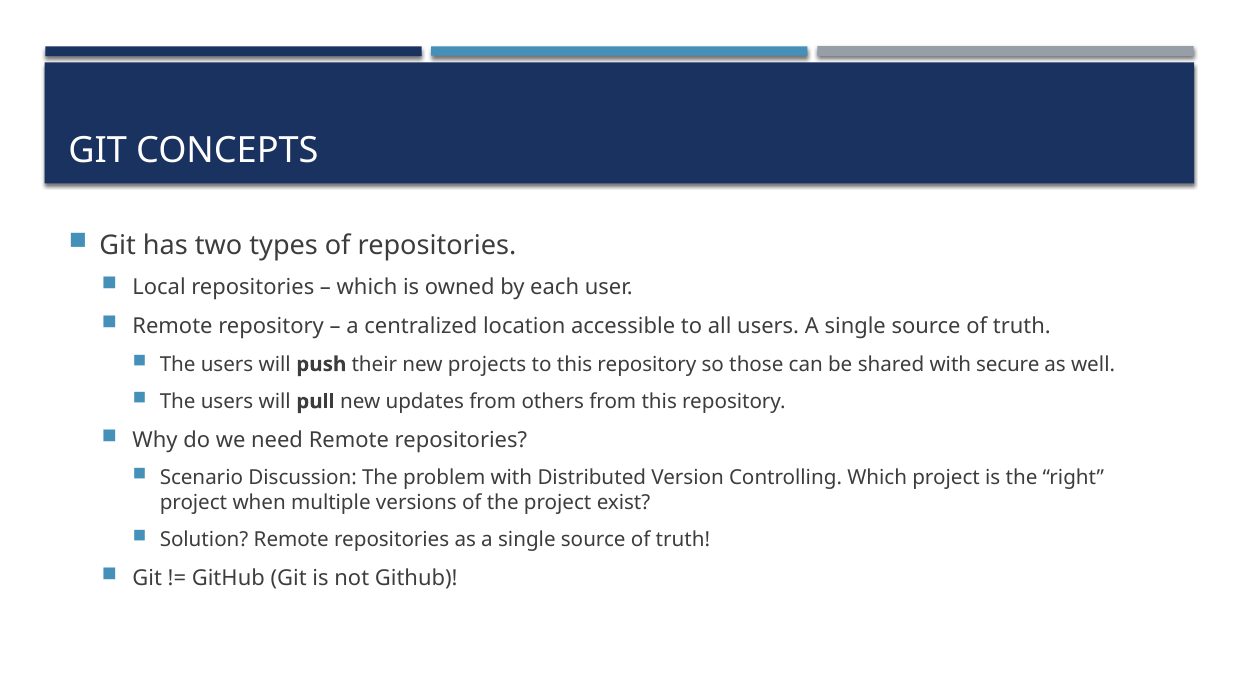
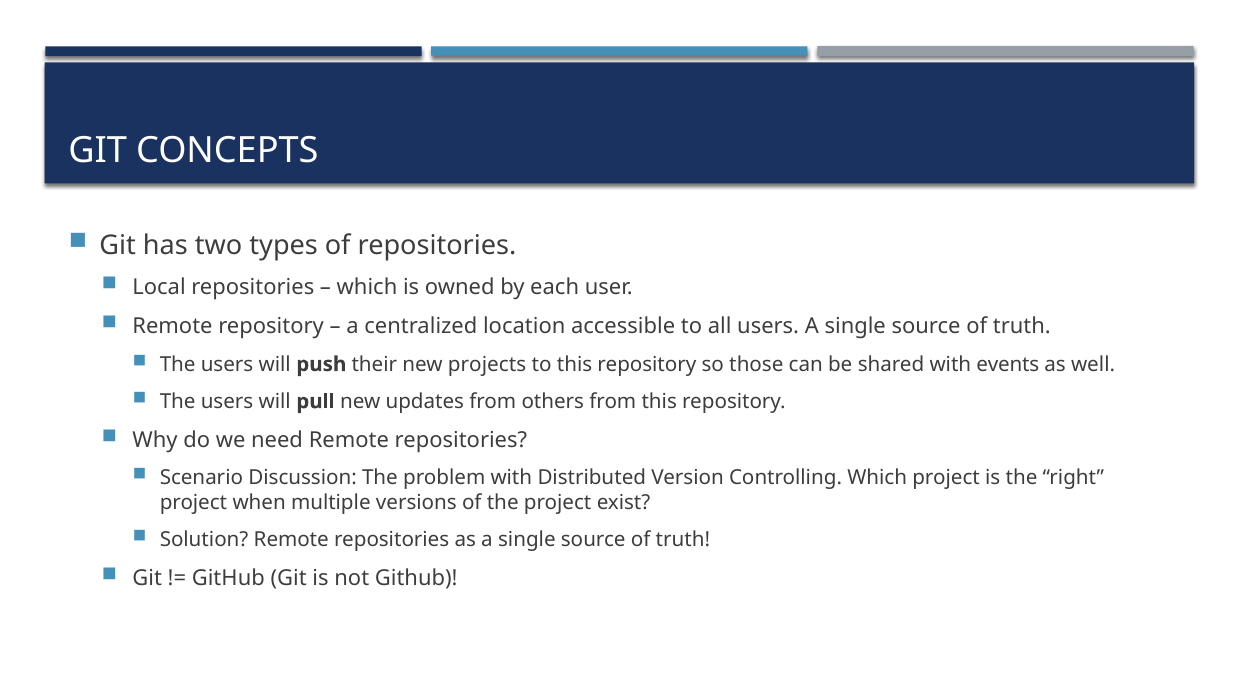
secure: secure -> events
